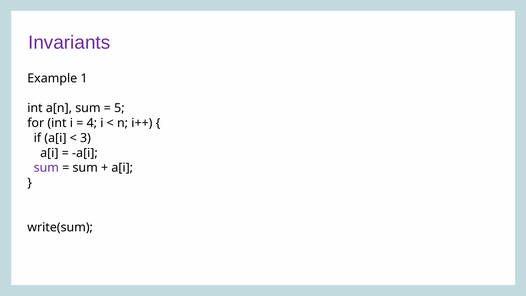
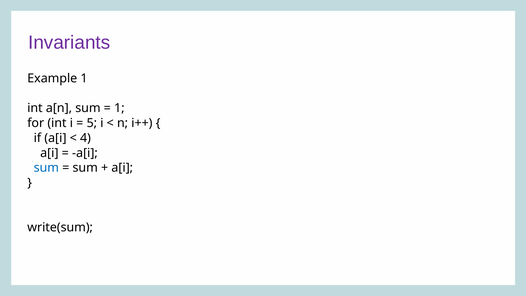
5 at (119, 108): 5 -> 1
4: 4 -> 5
3: 3 -> 4
sum at (46, 168) colour: purple -> blue
